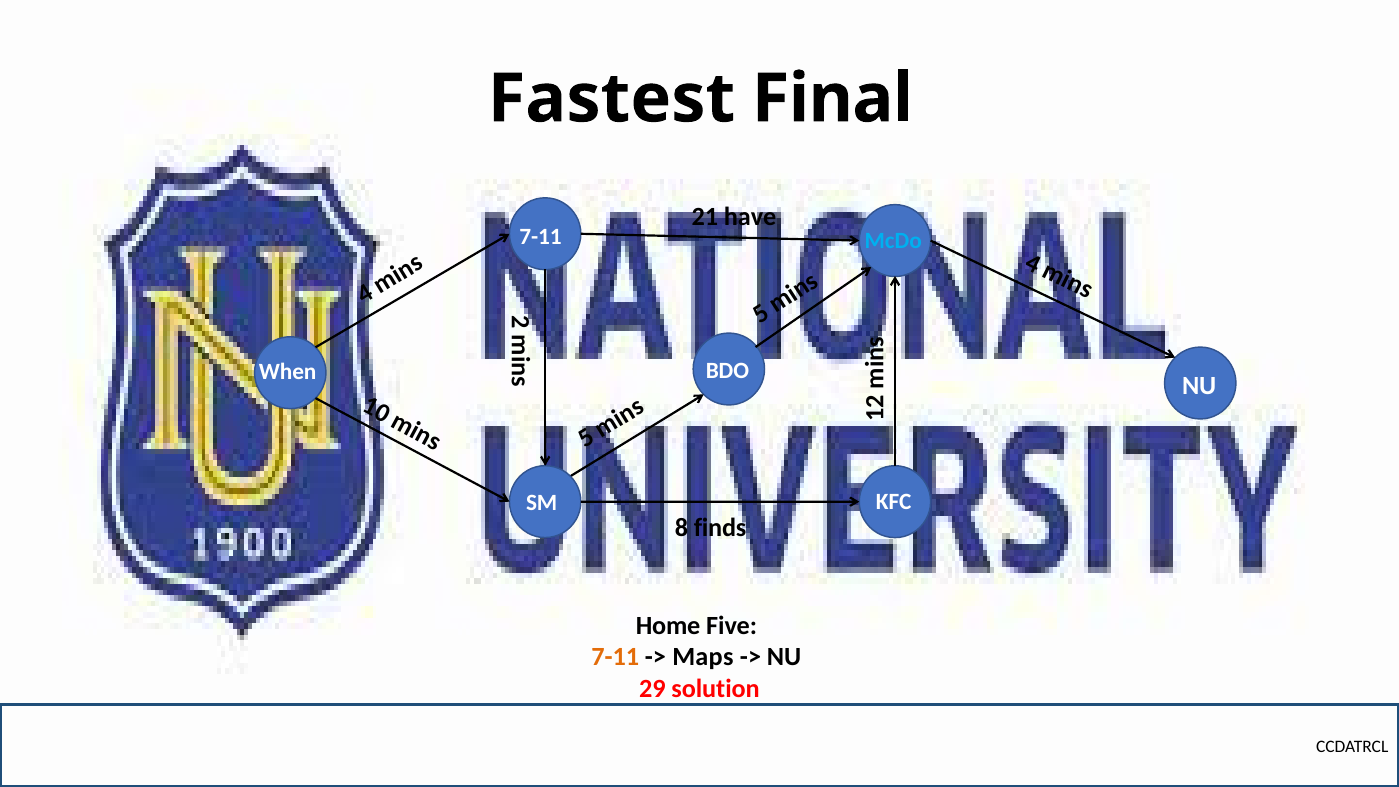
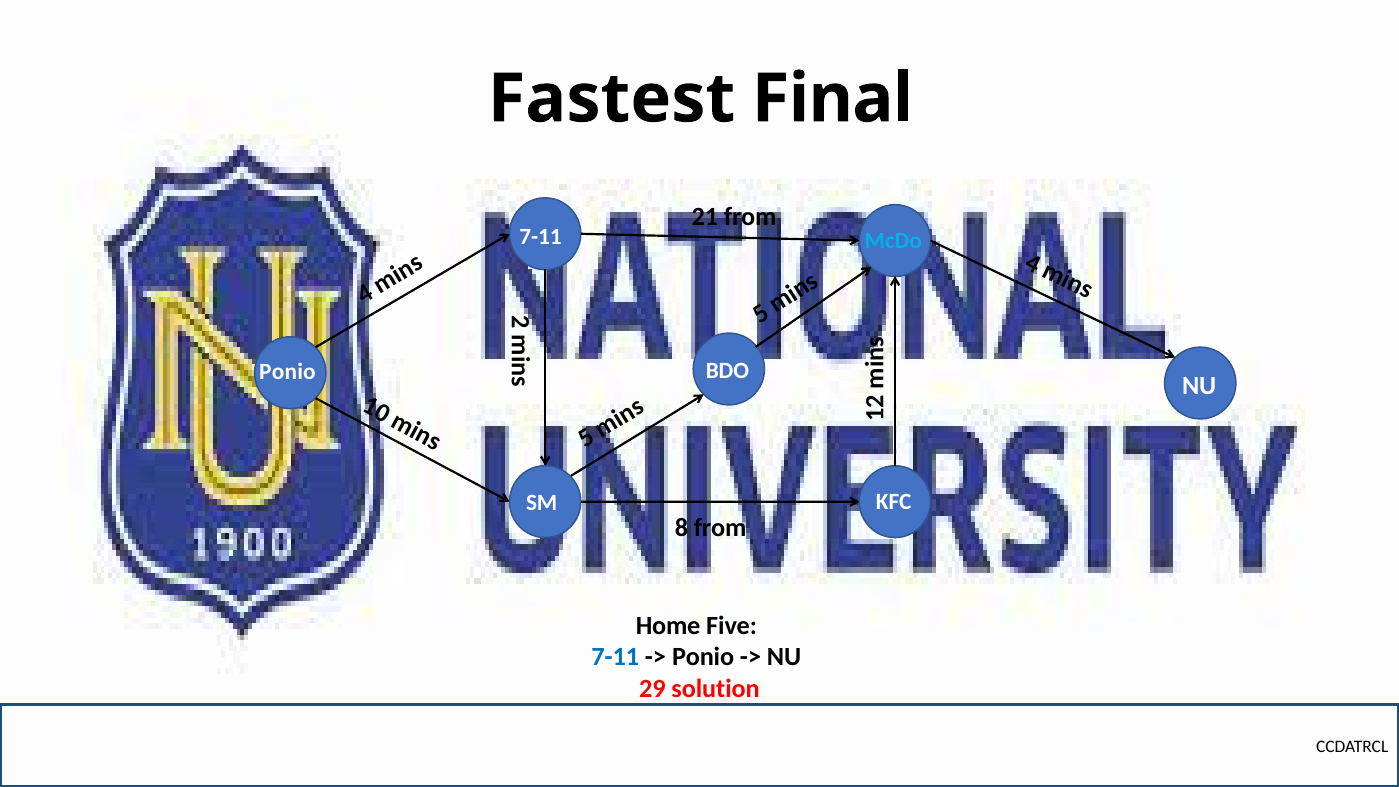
21 have: have -> from
When at (288, 372): When -> Ponio
8 finds: finds -> from
7-11 at (615, 657) colour: orange -> blue
Maps at (703, 657): Maps -> Ponio
